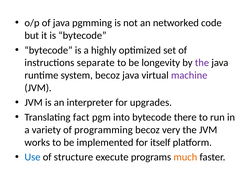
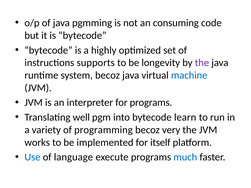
networked: networked -> consuming
separate: separate -> supports
machine colour: purple -> blue
for upgrades: upgrades -> programs
fact: fact -> well
there: there -> learn
structure: structure -> language
much colour: orange -> blue
